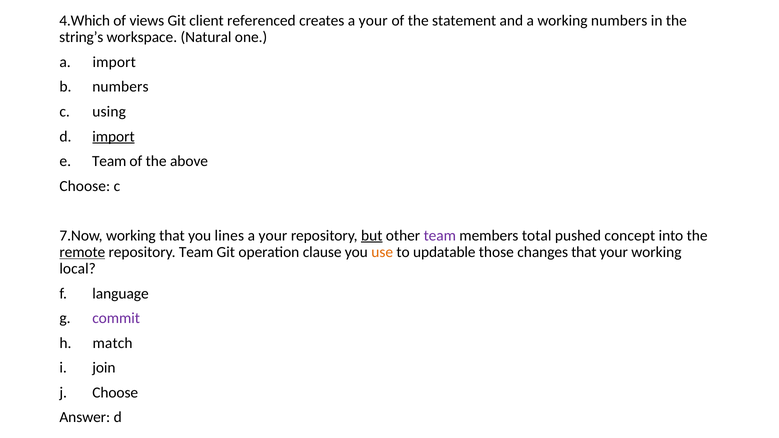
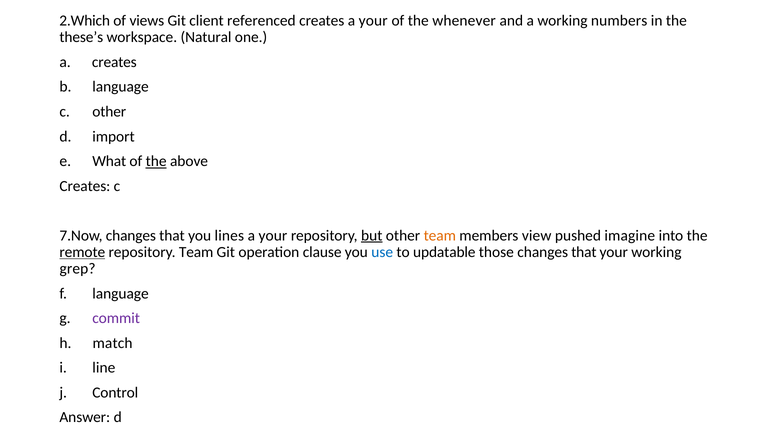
4.Which: 4.Which -> 2.Which
statement: statement -> whenever
string’s: string’s -> these’s
a import: import -> creates
numbers at (120, 87): numbers -> language
c using: using -> other
import at (113, 136) underline: present -> none
Team at (109, 161): Team -> What
the at (156, 161) underline: none -> present
Choose at (85, 186): Choose -> Creates
7.Now working: working -> changes
team at (440, 236) colour: purple -> orange
total: total -> view
concept: concept -> imagine
use colour: orange -> blue
local: local -> grep
join: join -> line
Choose at (115, 393): Choose -> Control
